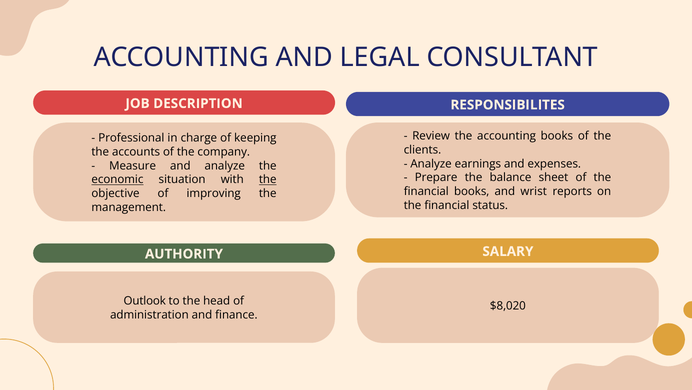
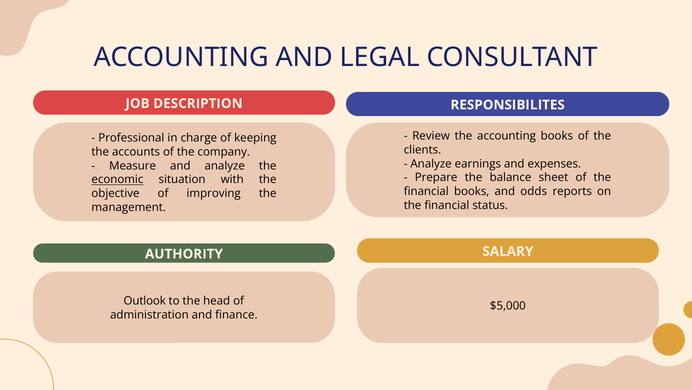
the at (268, 179) underline: present -> none
wrist: wrist -> odds
$8,020: $8,020 -> $5,000
